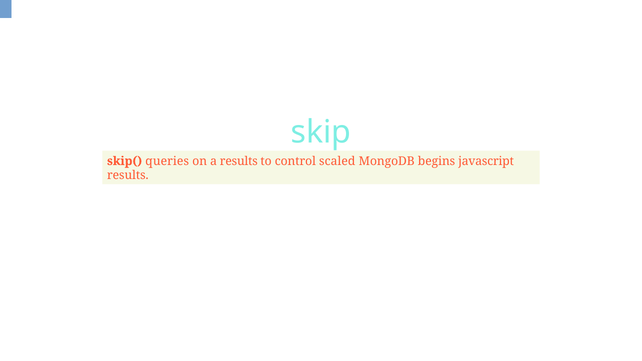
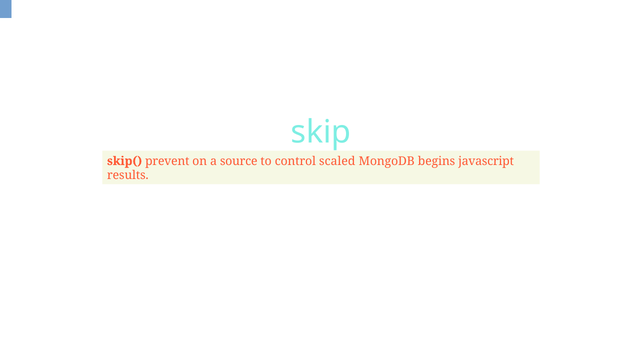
queries: queries -> prevent
a results: results -> source
